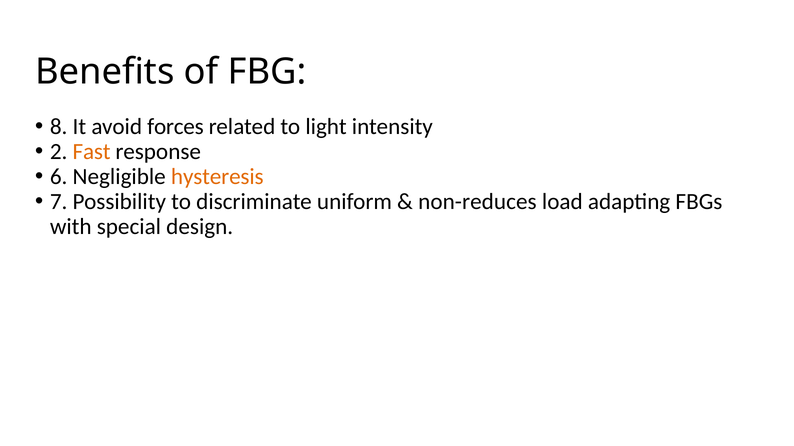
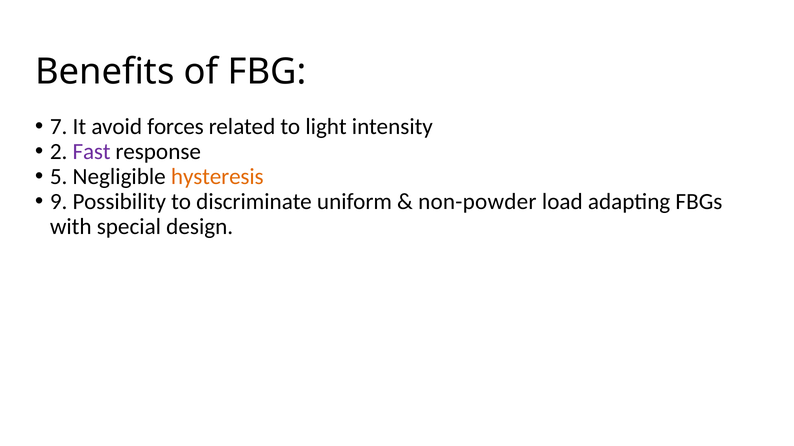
8: 8 -> 7
Fast colour: orange -> purple
6: 6 -> 5
7: 7 -> 9
non-reduces: non-reduces -> non-powder
